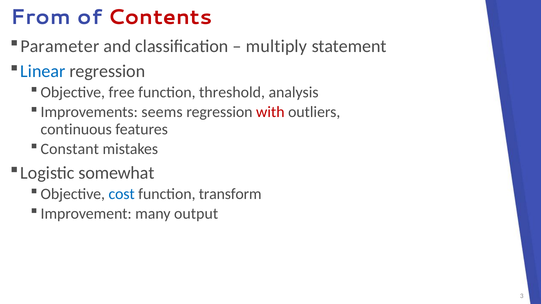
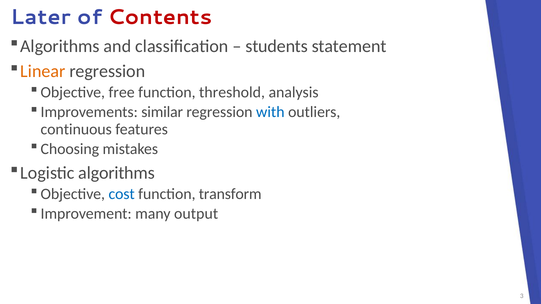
From: From -> Later
Parameter at (60, 46): Parameter -> Algorithms
multiply: multiply -> students
Linear colour: blue -> orange
seems: seems -> similar
with colour: red -> blue
Constant: Constant -> Choosing
Logistic somewhat: somewhat -> algorithms
